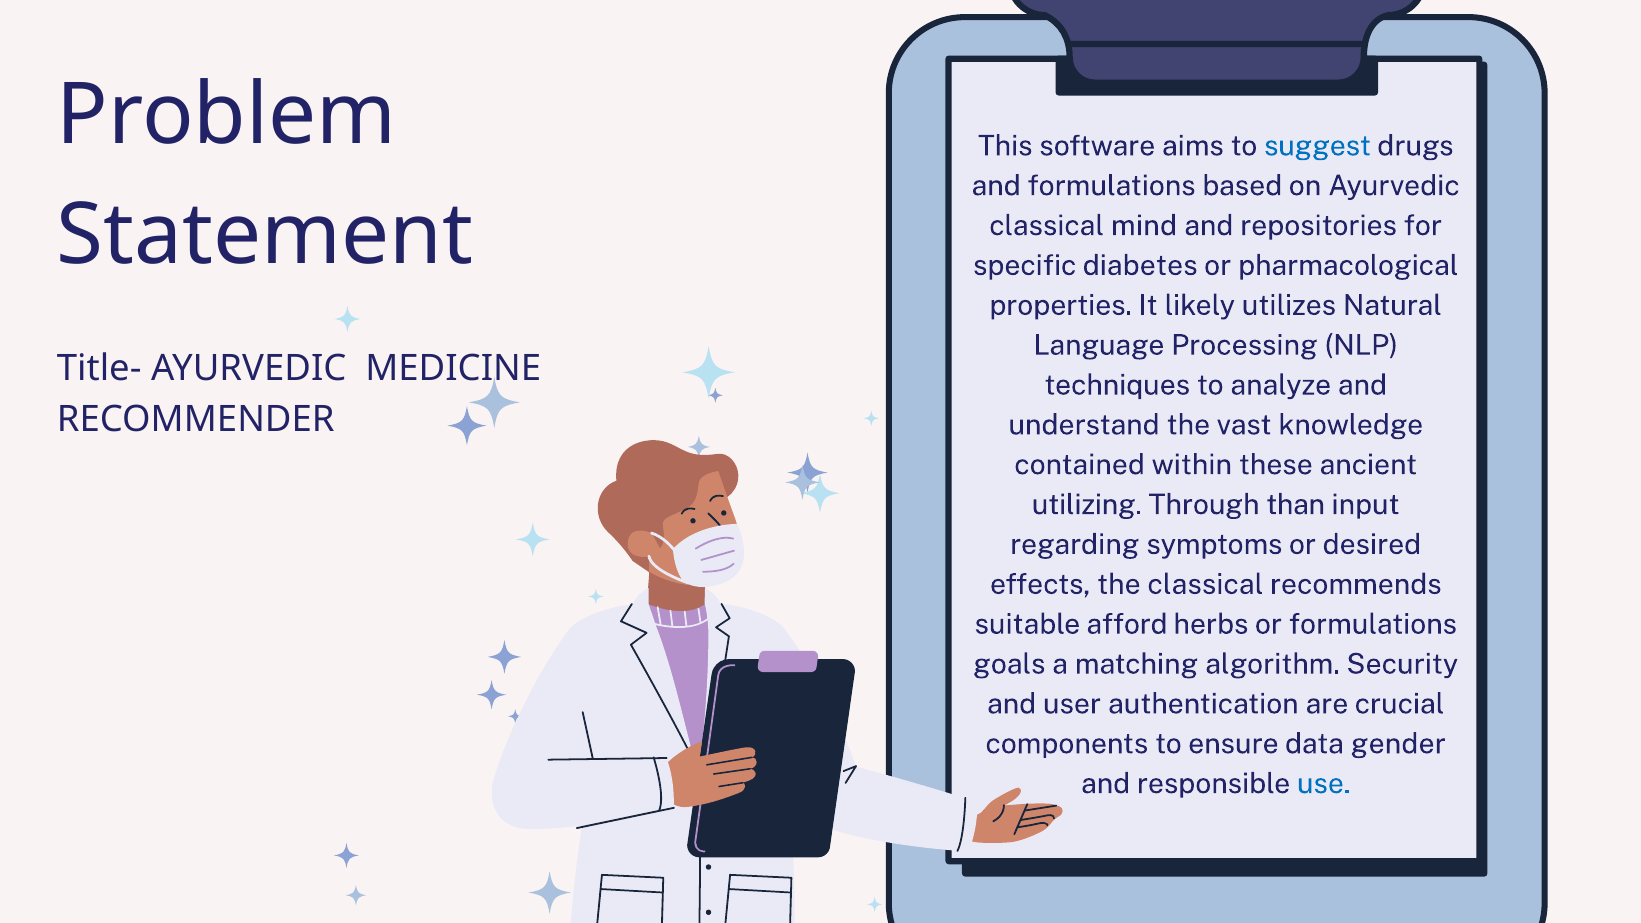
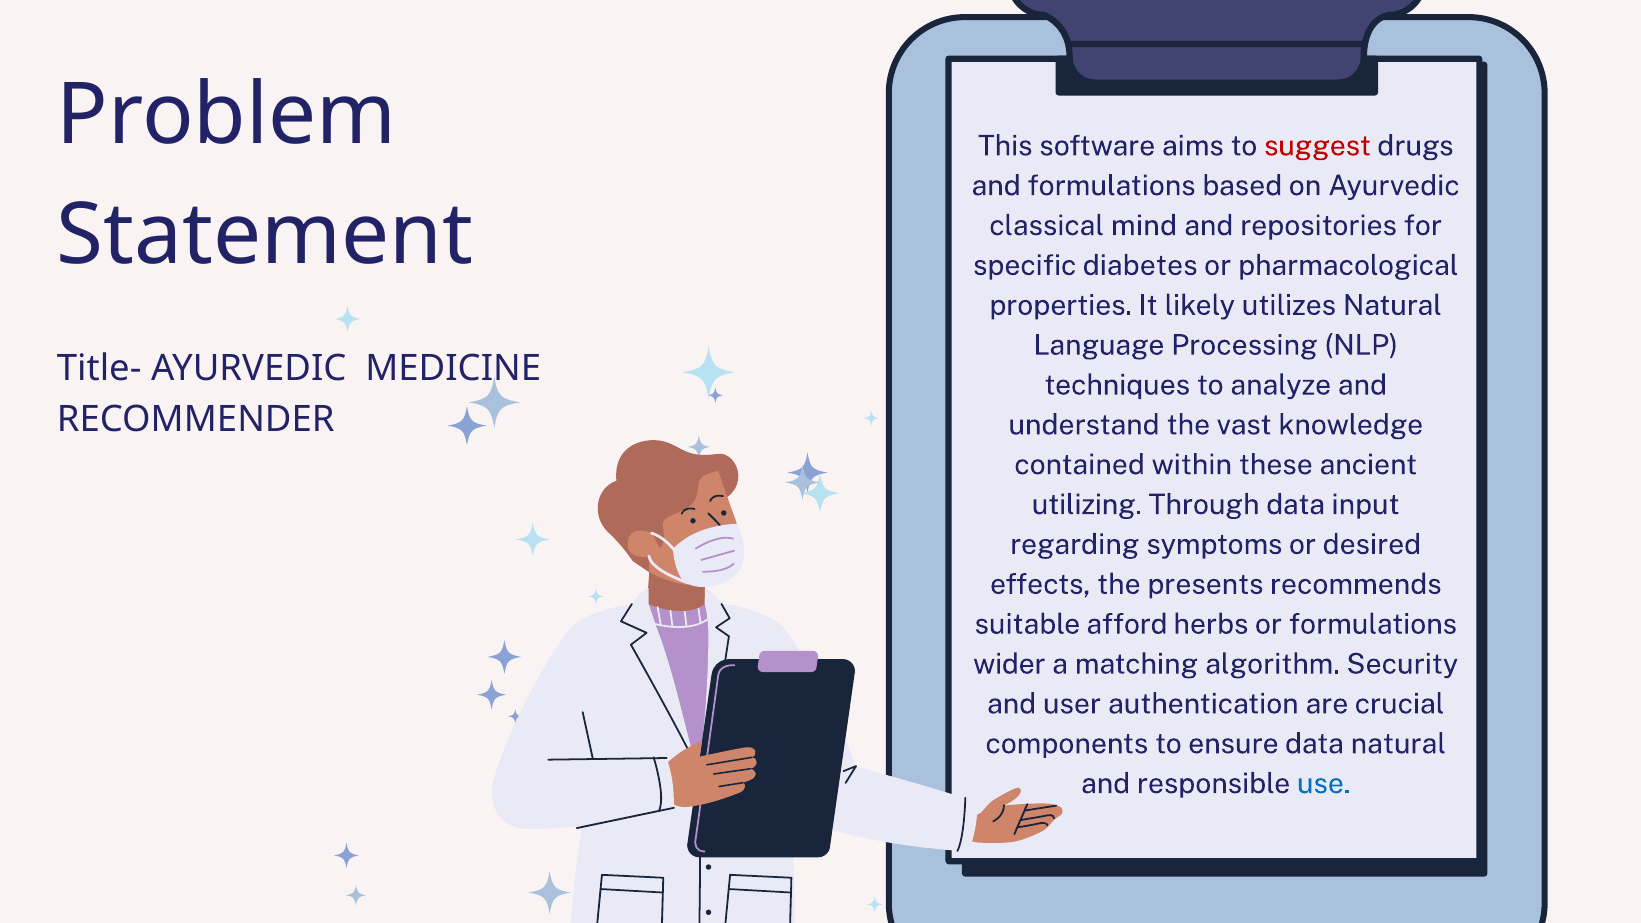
suggest colour: blue -> red
Through than: than -> data
the classical: classical -> presents
goals: goals -> wider
data gender: gender -> natural
